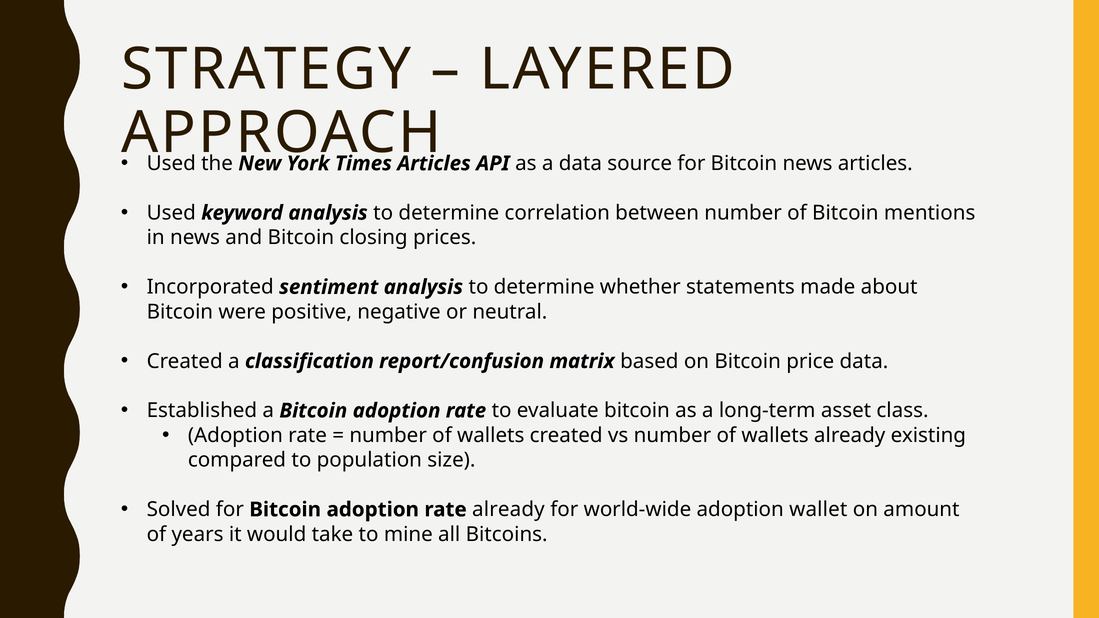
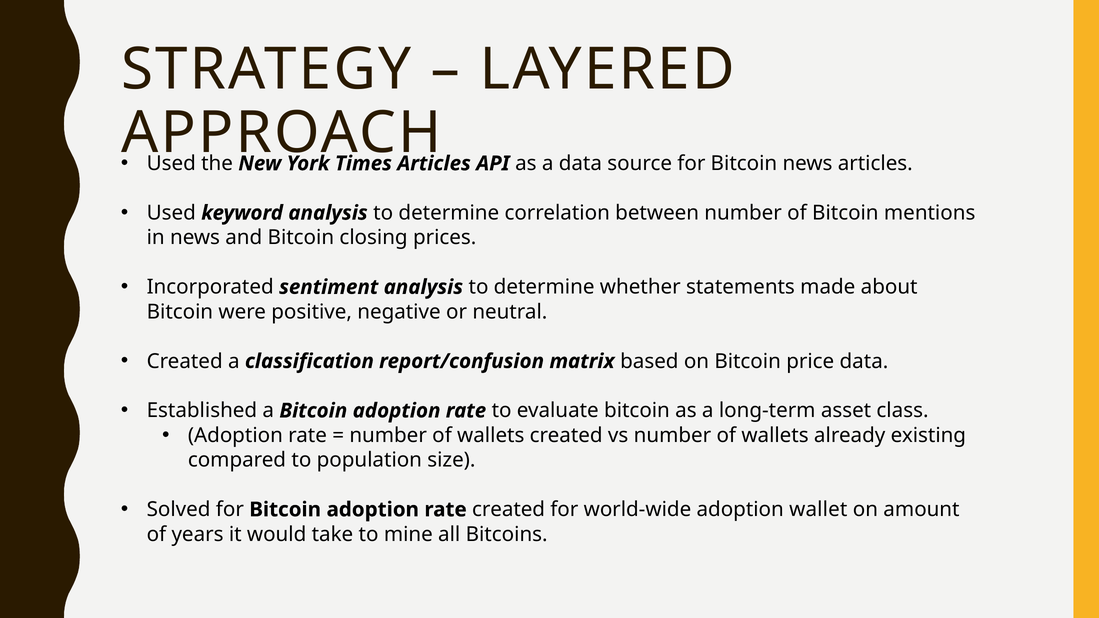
rate already: already -> created
